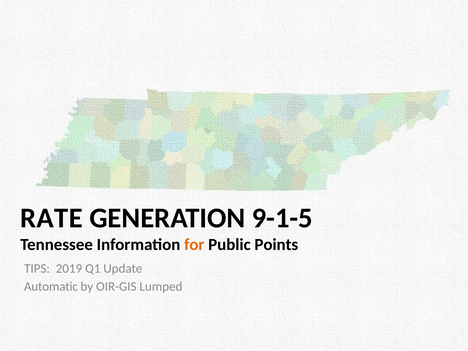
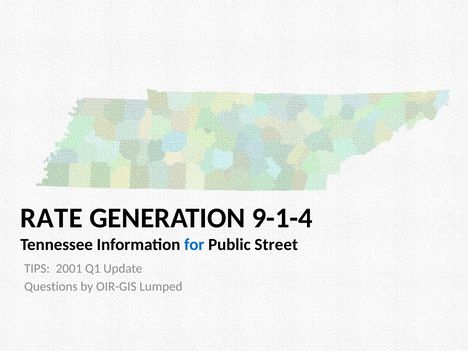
9-1-5: 9-1-5 -> 9-1-4
for colour: orange -> blue
Points: Points -> Street
2019: 2019 -> 2001
Automatic: Automatic -> Questions
